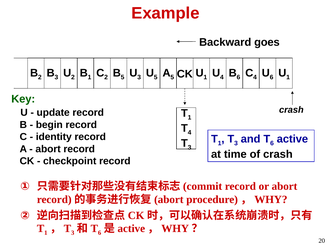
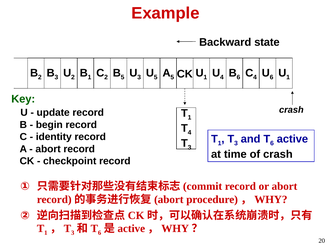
goes: goes -> state
